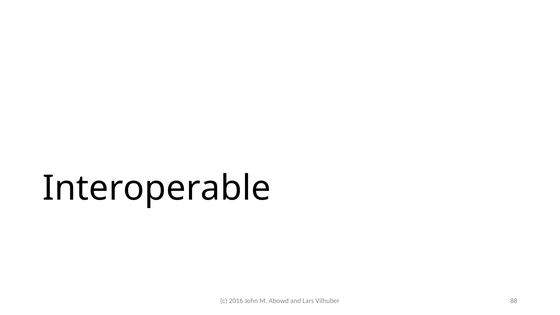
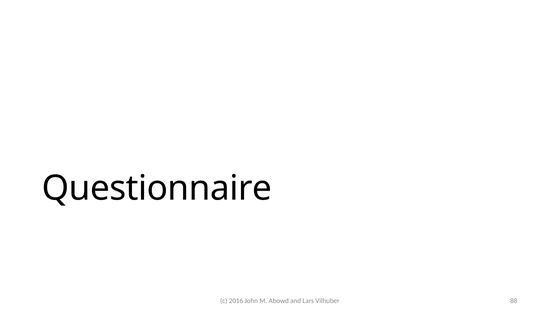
Interoperable: Interoperable -> Questionnaire
